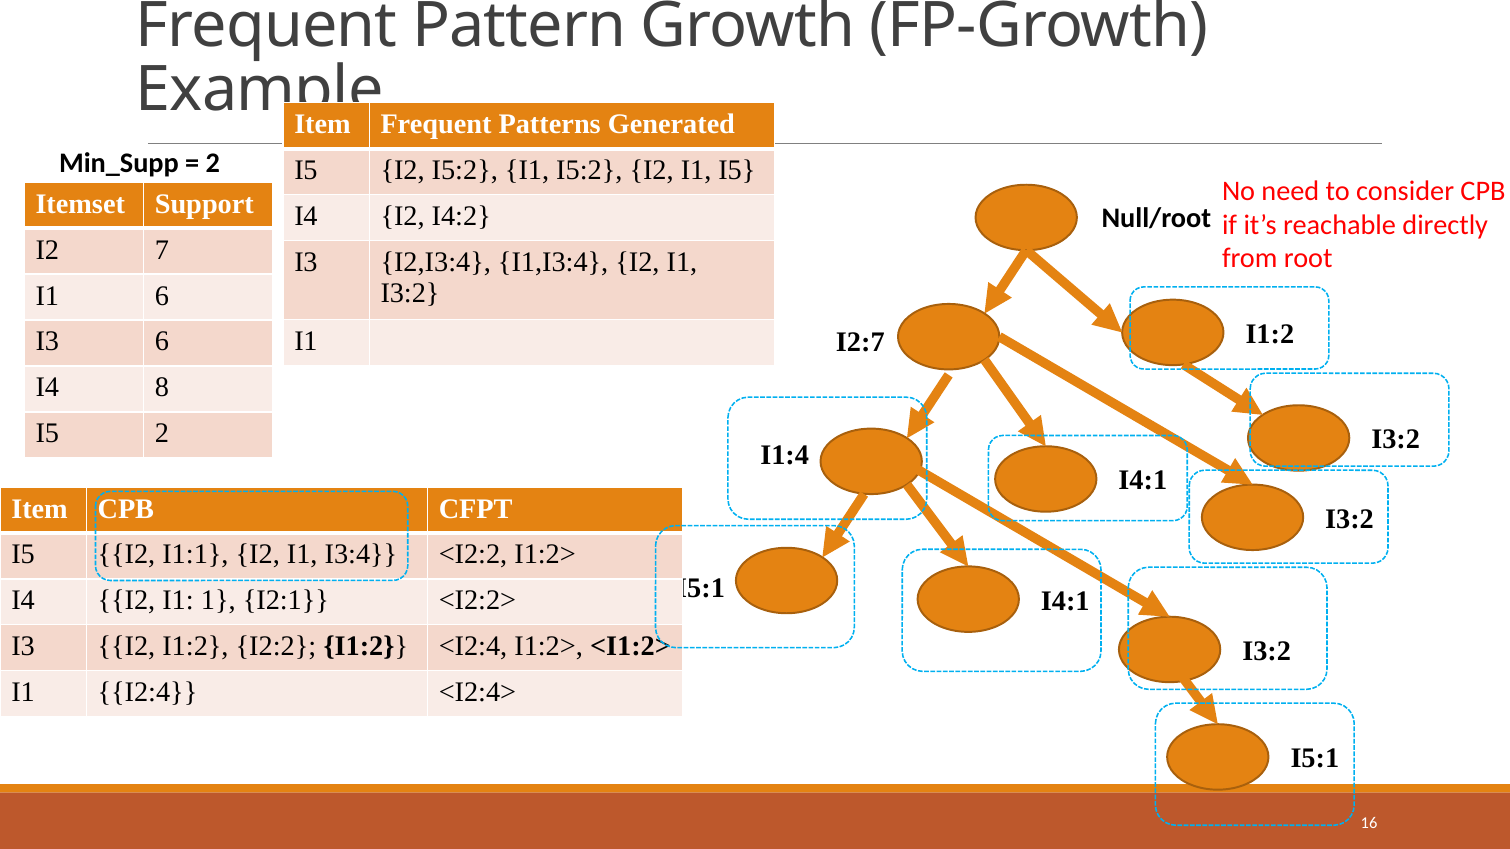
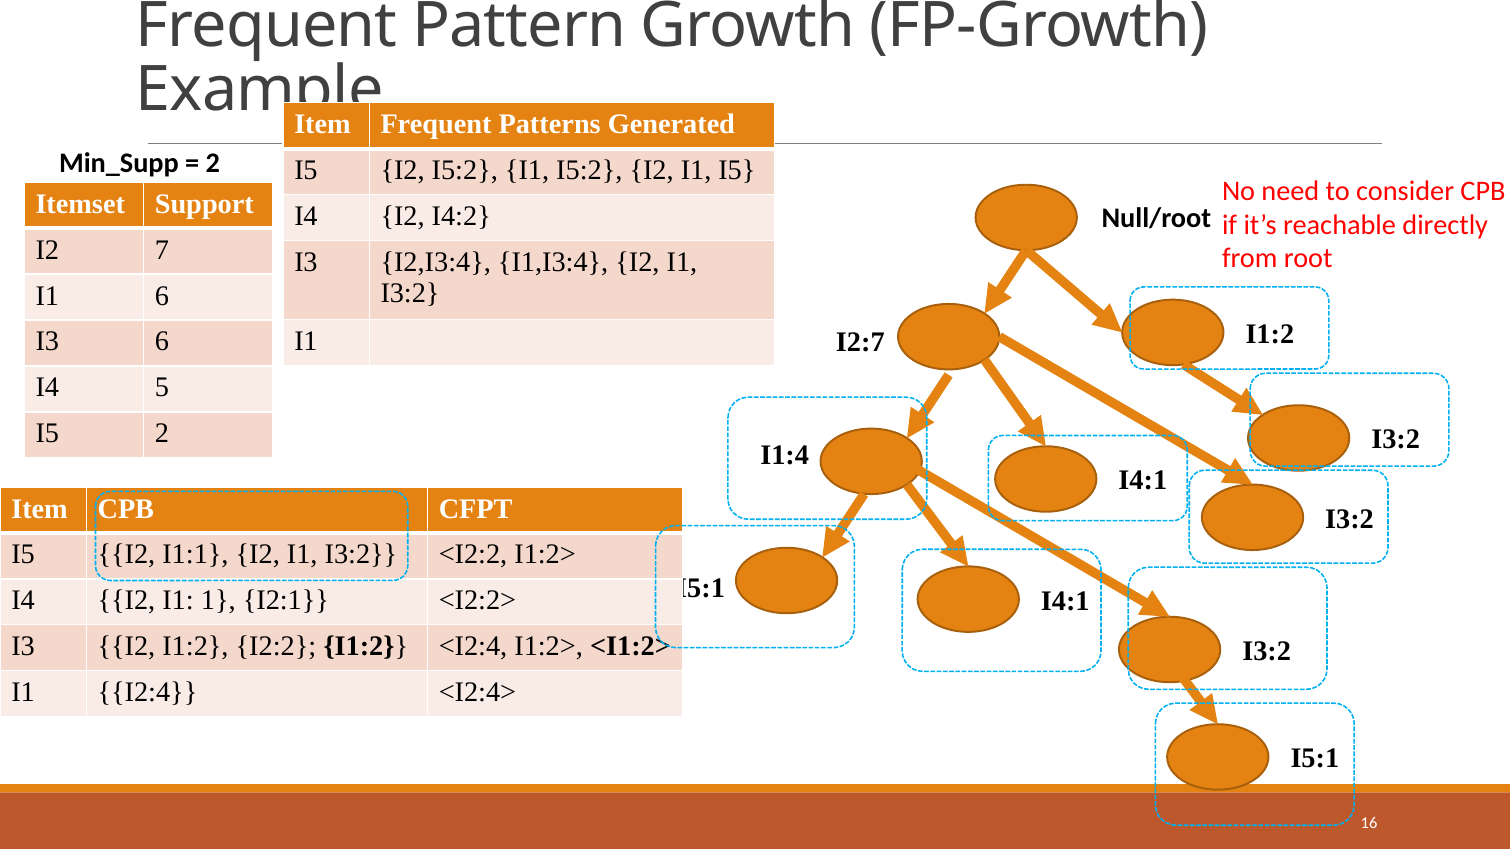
8: 8 -> 5
I1:1 I2 I1 I3:4: I3:4 -> I3:2
